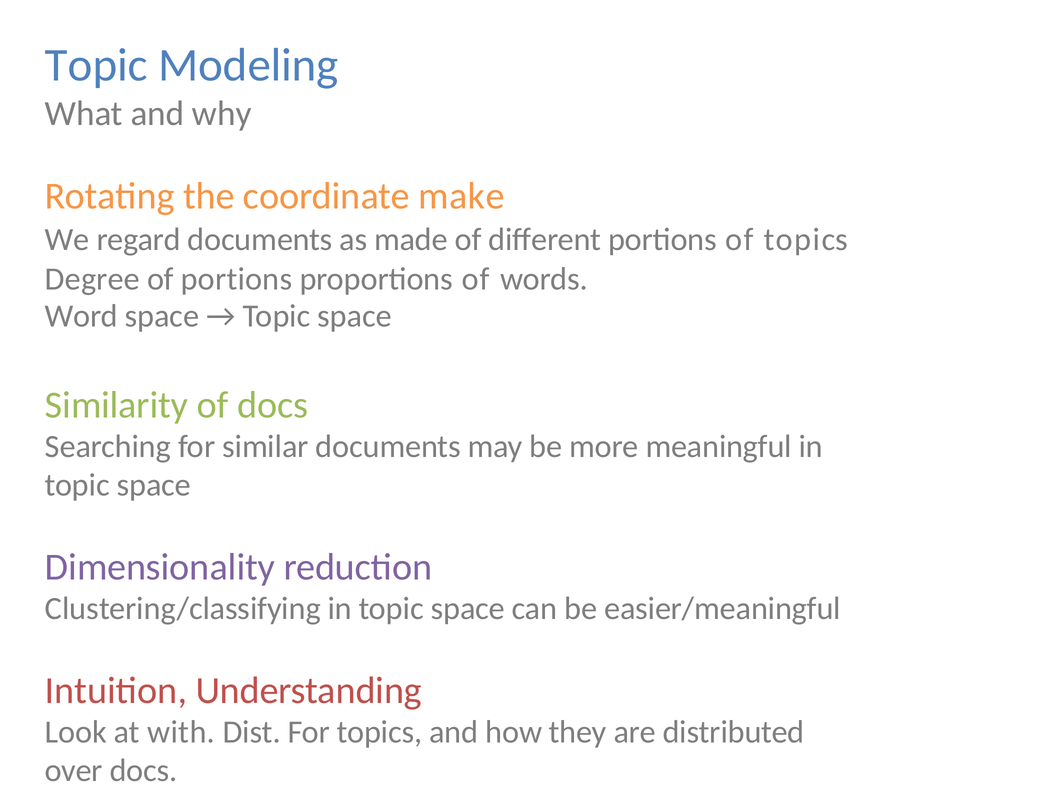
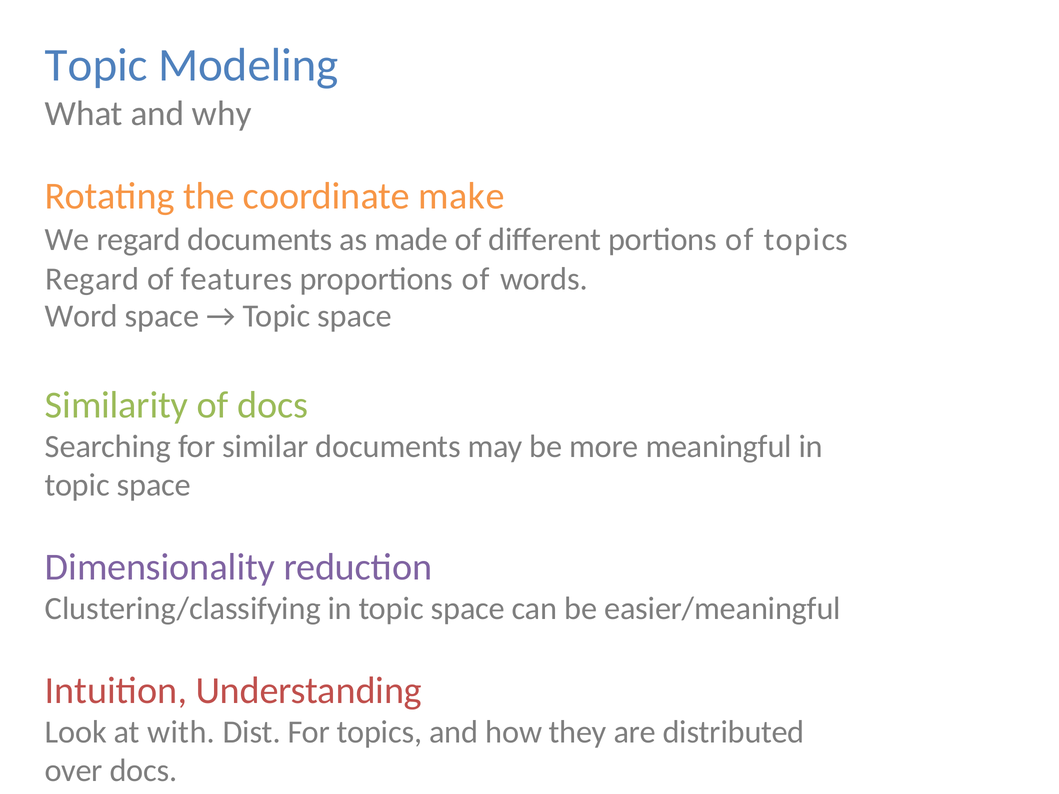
Degree at (92, 279): Degree -> Regard
of portions: portions -> features
